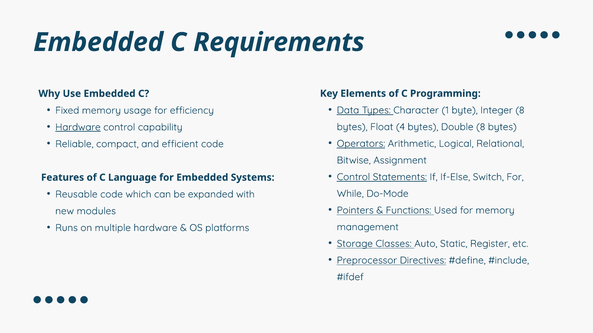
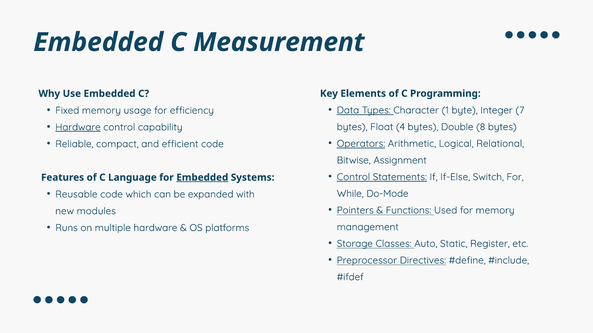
Requirements: Requirements -> Measurement
Integer 8: 8 -> 7
Embedded at (202, 178) underline: none -> present
